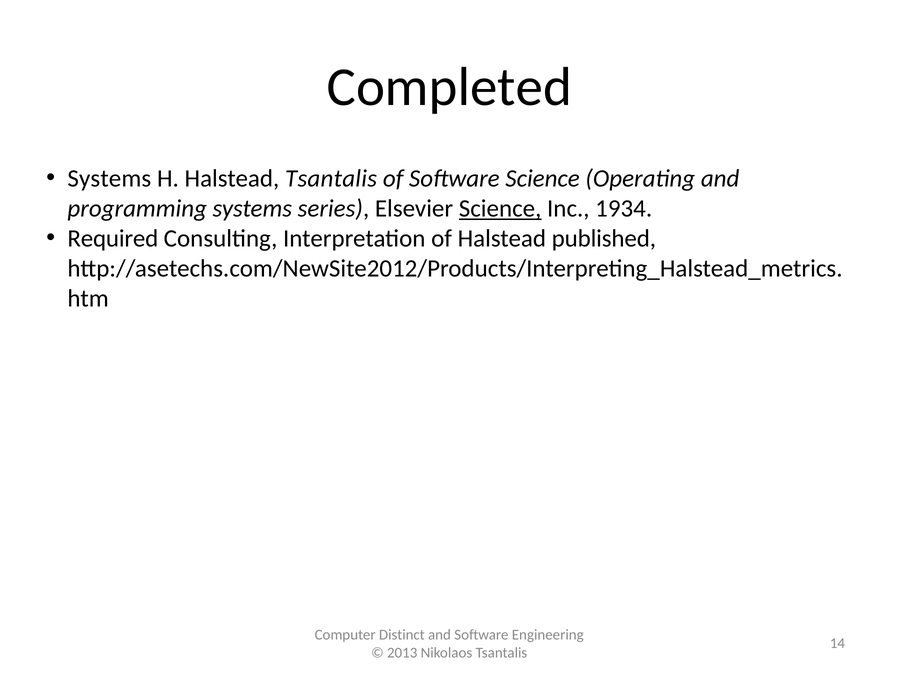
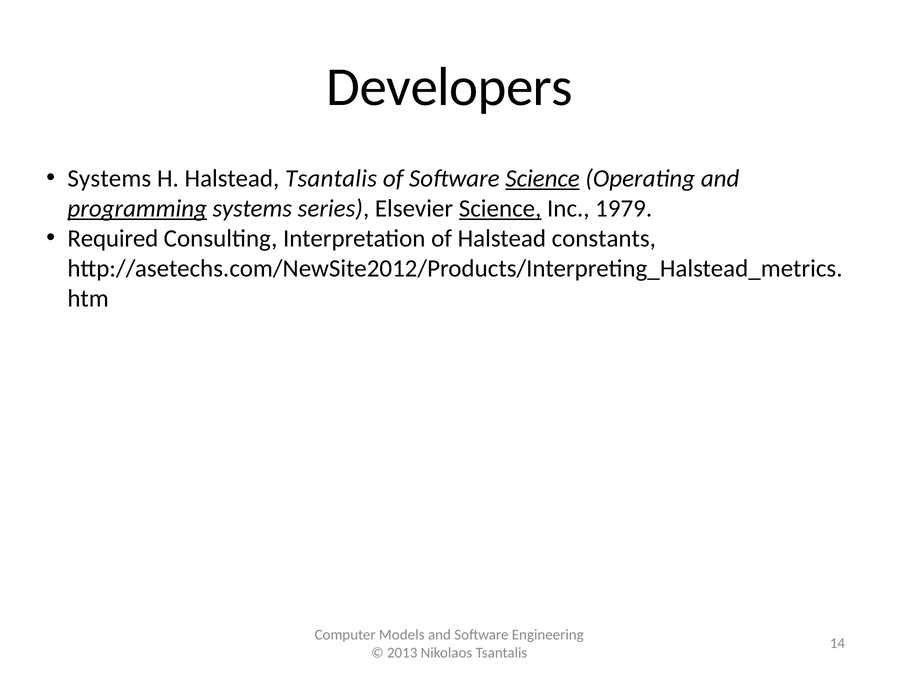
Completed: Completed -> Developers
Science at (543, 178) underline: none -> present
programming underline: none -> present
1934: 1934 -> 1979
published: published -> constants
Distinct: Distinct -> Models
